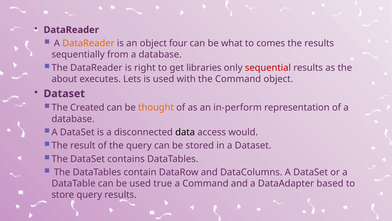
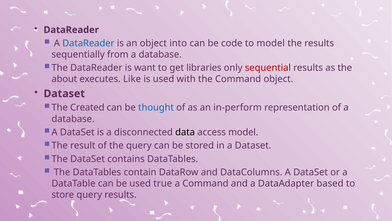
DataReader at (88, 43) colour: orange -> blue
four: four -> into
what: what -> code
to comes: comes -> model
right: right -> want
Lets: Lets -> Like
thought colour: orange -> blue
access would: would -> model
